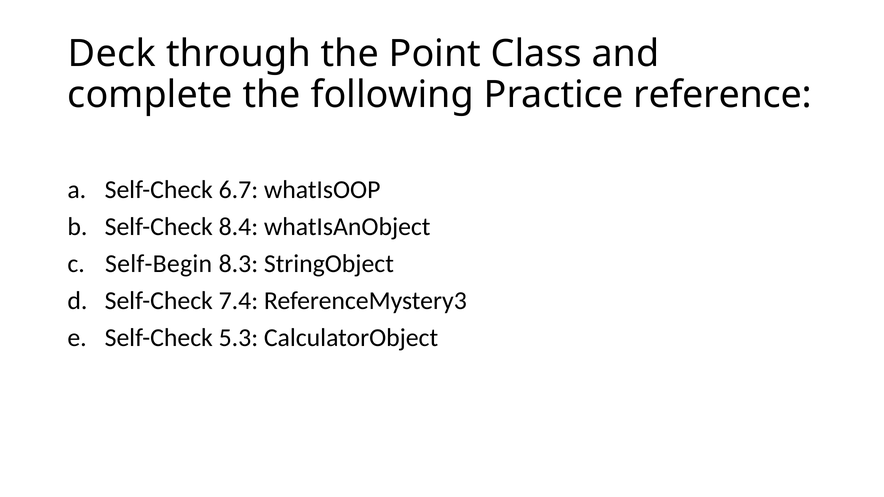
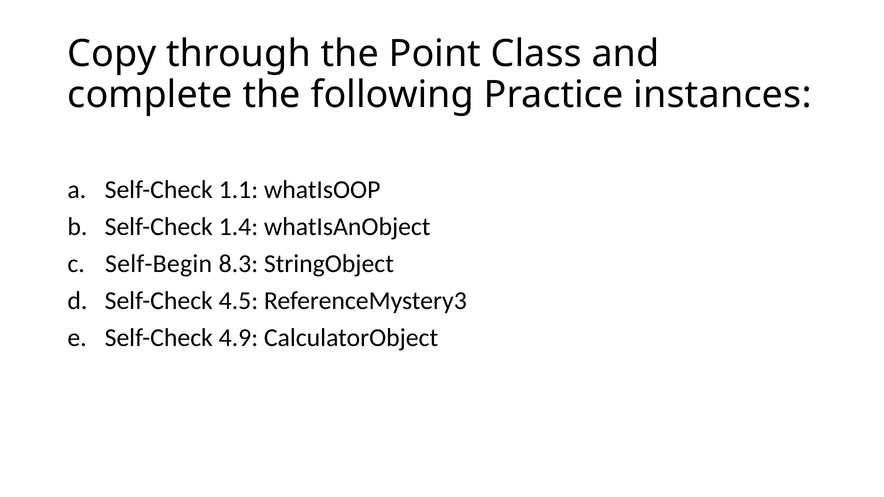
Deck: Deck -> Copy
reference: reference -> instances
6.7: 6.7 -> 1.1
8.4: 8.4 -> 1.4
7.4: 7.4 -> 4.5
5.3: 5.3 -> 4.9
